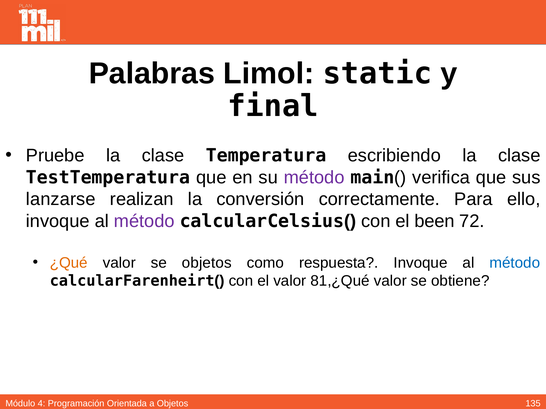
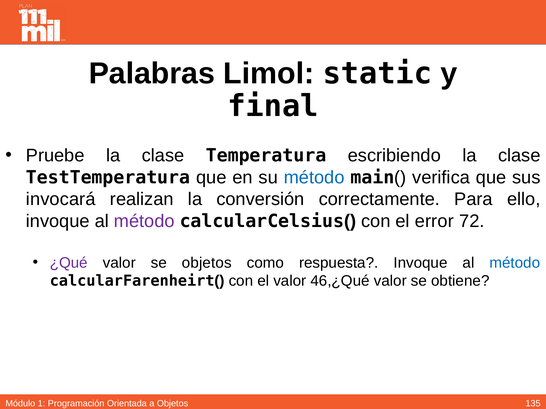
método at (314, 178) colour: purple -> blue
lanzarse: lanzarse -> invocará
been: been -> error
¿Qué colour: orange -> purple
81,¿Qué: 81,¿Qué -> 46,¿Qué
4: 4 -> 1
